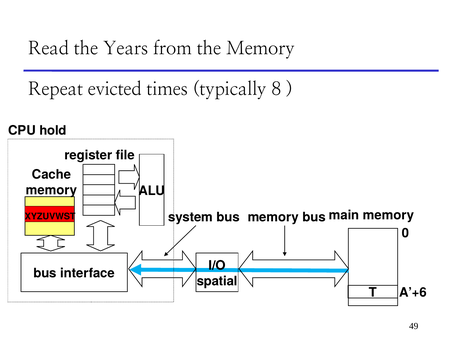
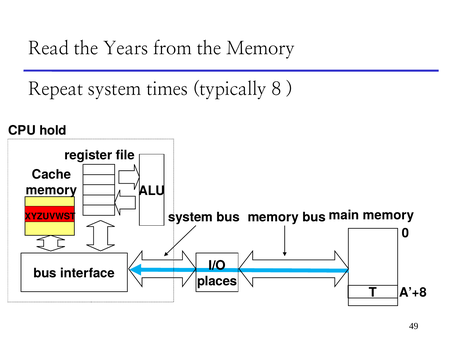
Repeat evicted: evicted -> system
spatial: spatial -> places
A’+6: A’+6 -> A’+8
